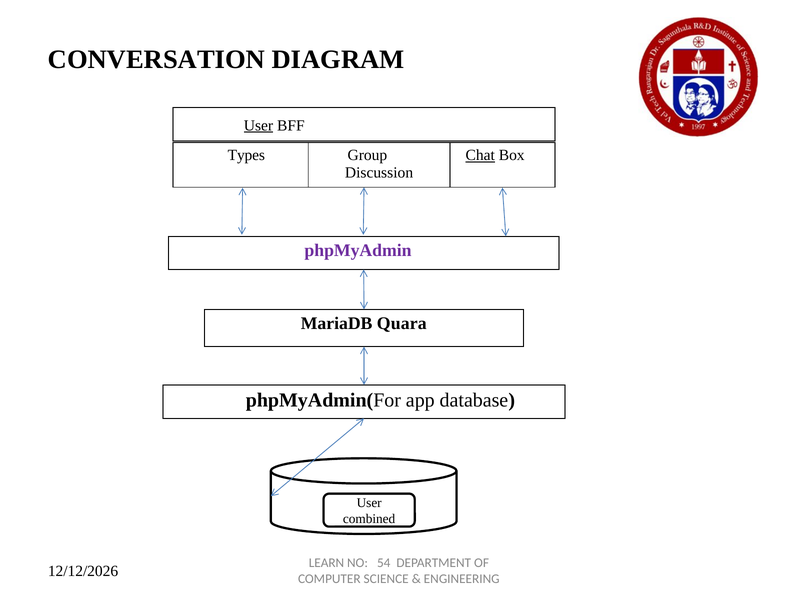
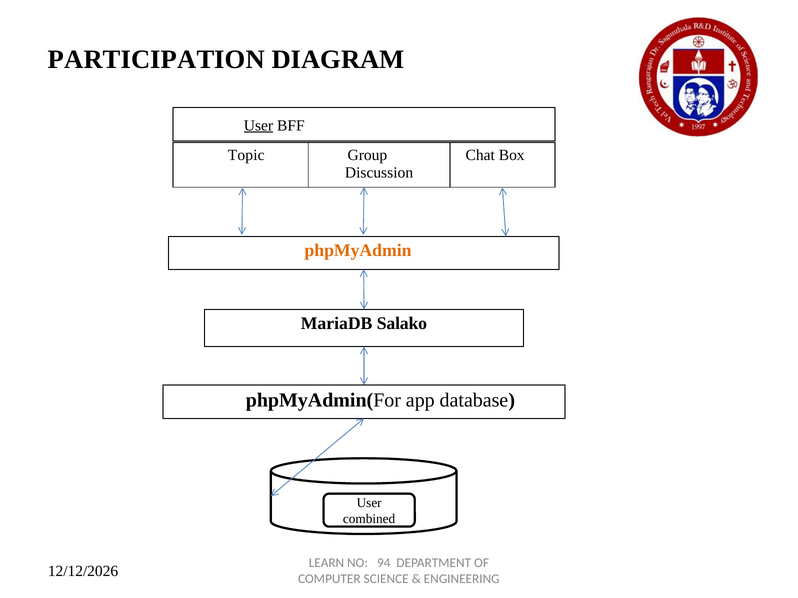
CONVERSATION: CONVERSATION -> PARTICIPATION
Types: Types -> Topic
Chat underline: present -> none
phpMyAdmin colour: purple -> orange
Quara: Quara -> Salako
54: 54 -> 94
